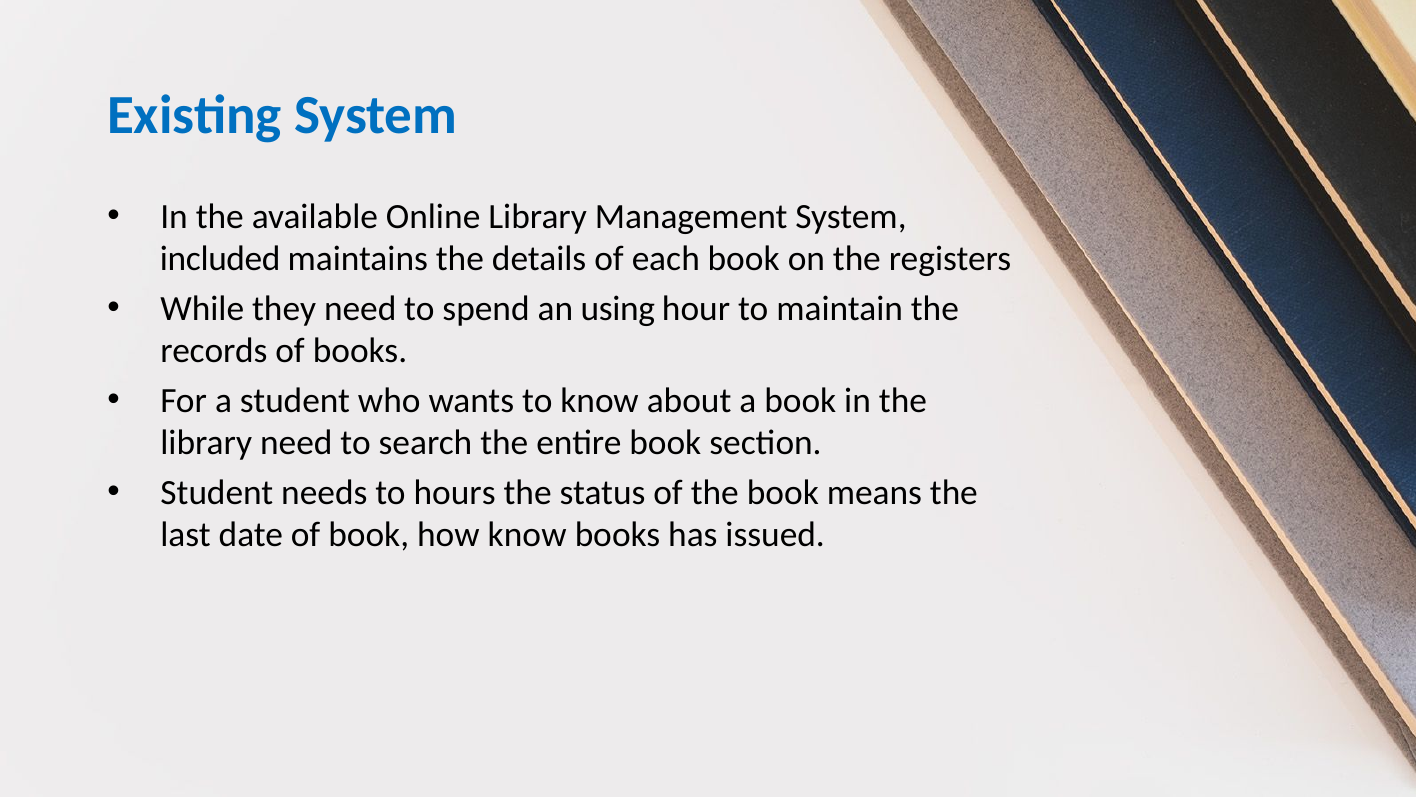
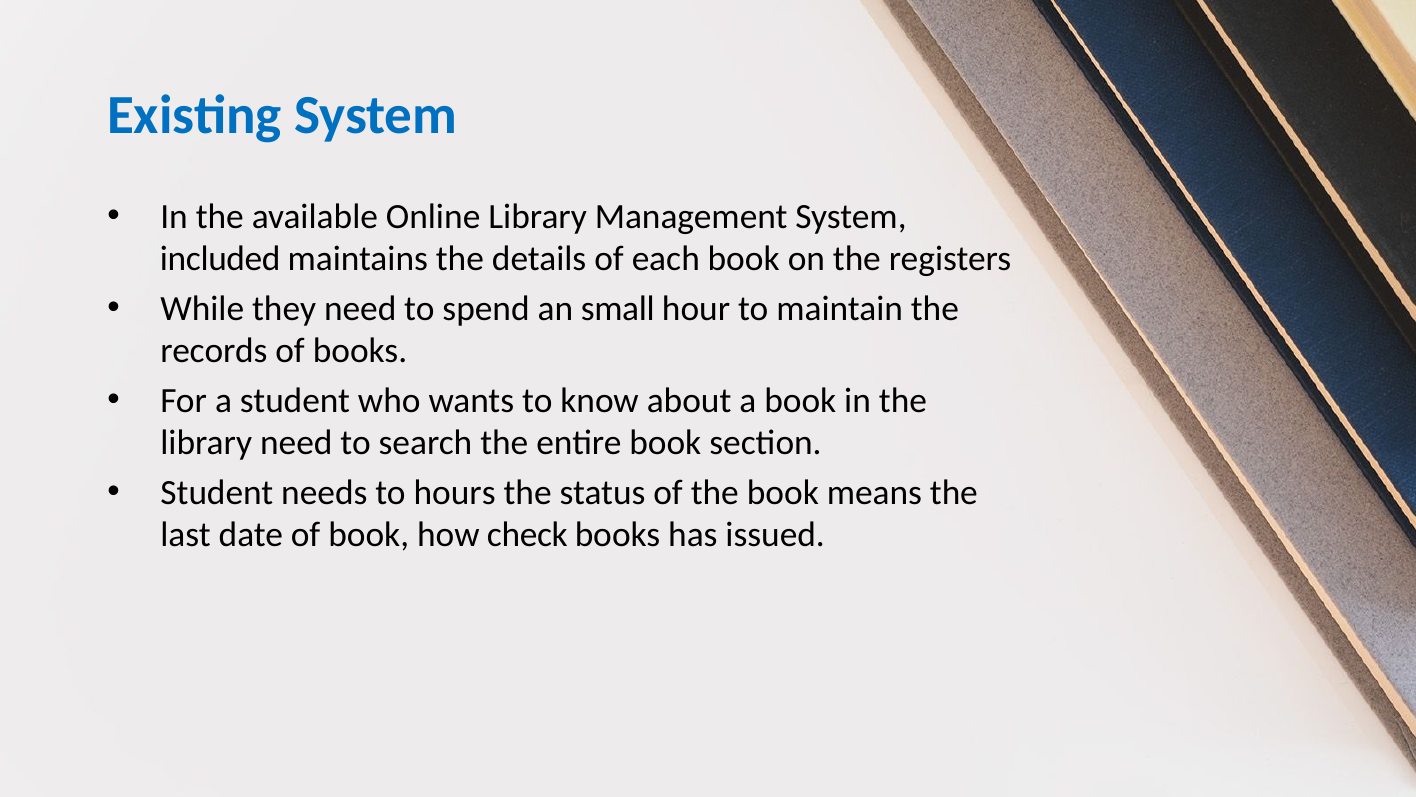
using: using -> small
how know: know -> check
